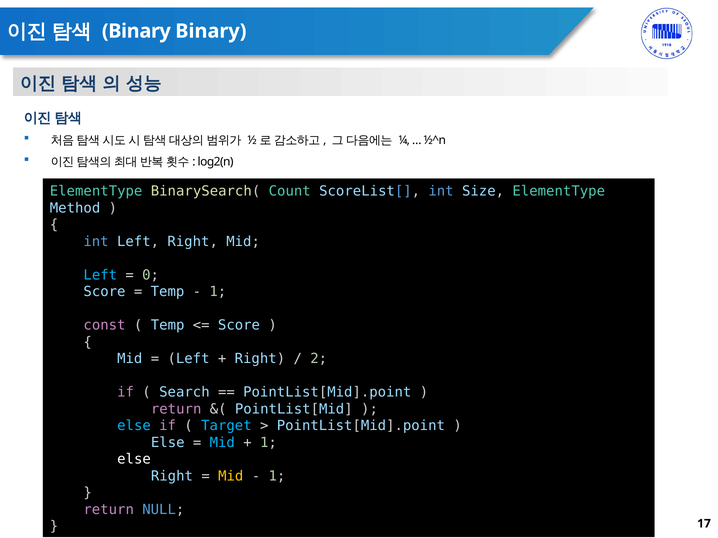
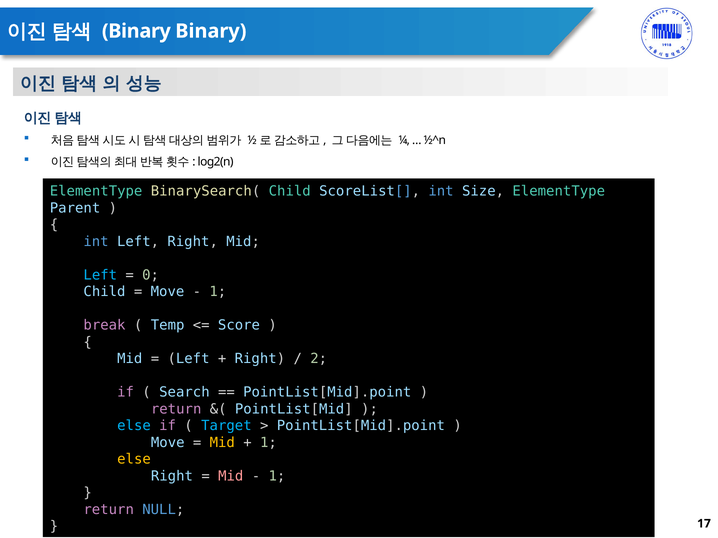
BinarySearch( Count: Count -> Child
Method: Method -> Parent
Score at (104, 292): Score -> Child
Temp at (168, 292): Temp -> Move
const: const -> break
Else at (168, 443): Else -> Move
Mid at (222, 443) colour: light blue -> yellow
else at (134, 460) colour: white -> yellow
Mid at (231, 476) colour: yellow -> pink
